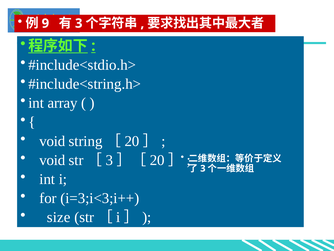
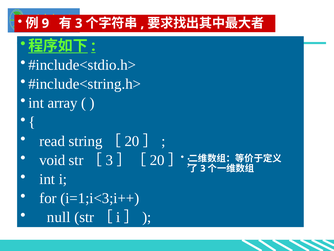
void at (52, 141): void -> read
i=3;i<3;i++: i=3;i<3;i++ -> i=1;i<3;i++
size: size -> null
